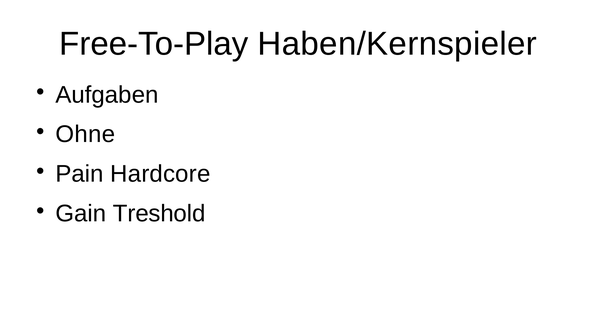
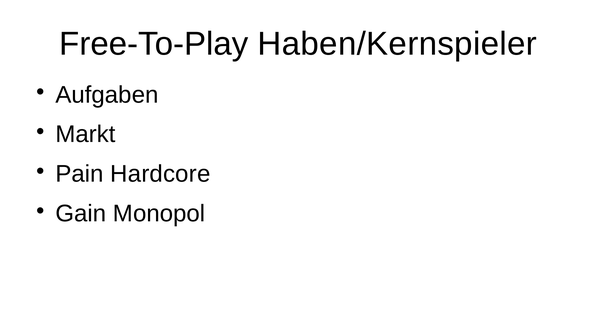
Ohne: Ohne -> Markt
Treshold: Treshold -> Monopol
